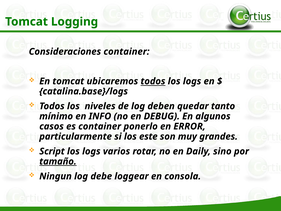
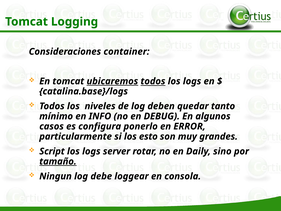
ubicaremos underline: none -> present
es container: container -> configura
este: este -> esto
varios: varios -> server
